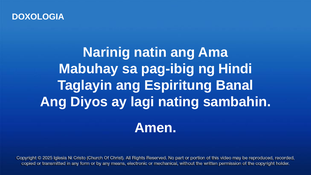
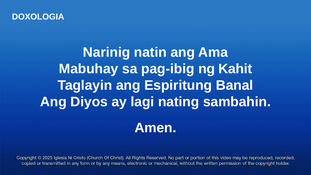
Hindi: Hindi -> Kahit
